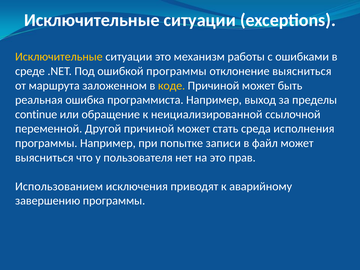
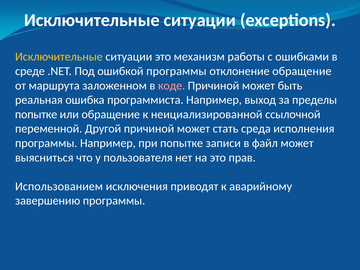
отклонение выясниться: выясниться -> обращение
коде colour: yellow -> pink
continue at (36, 114): continue -> попытке
